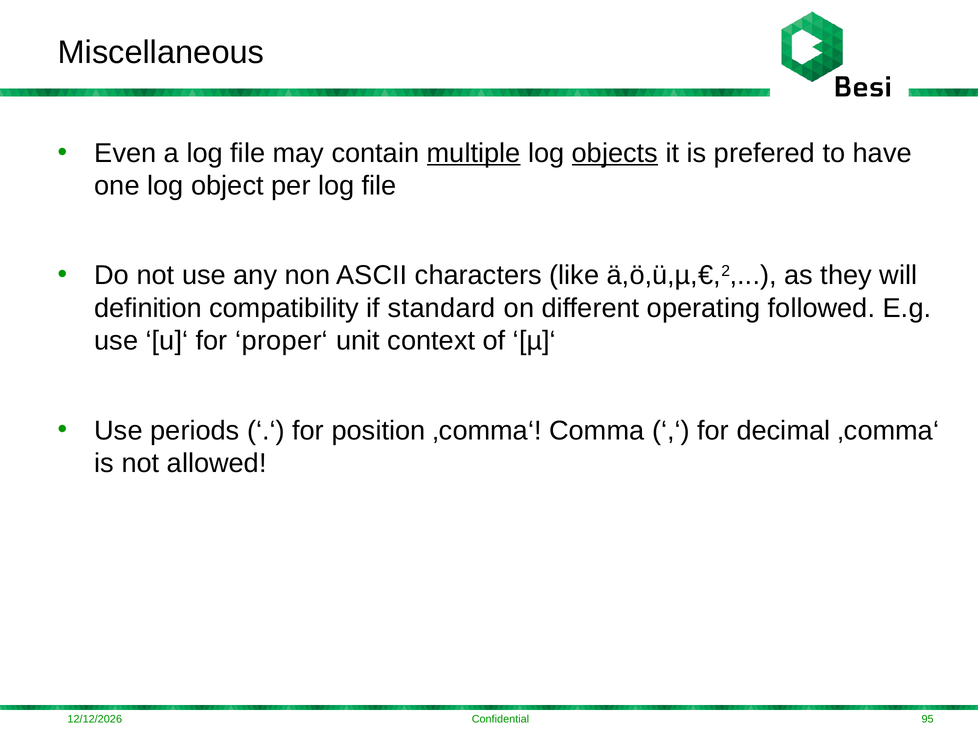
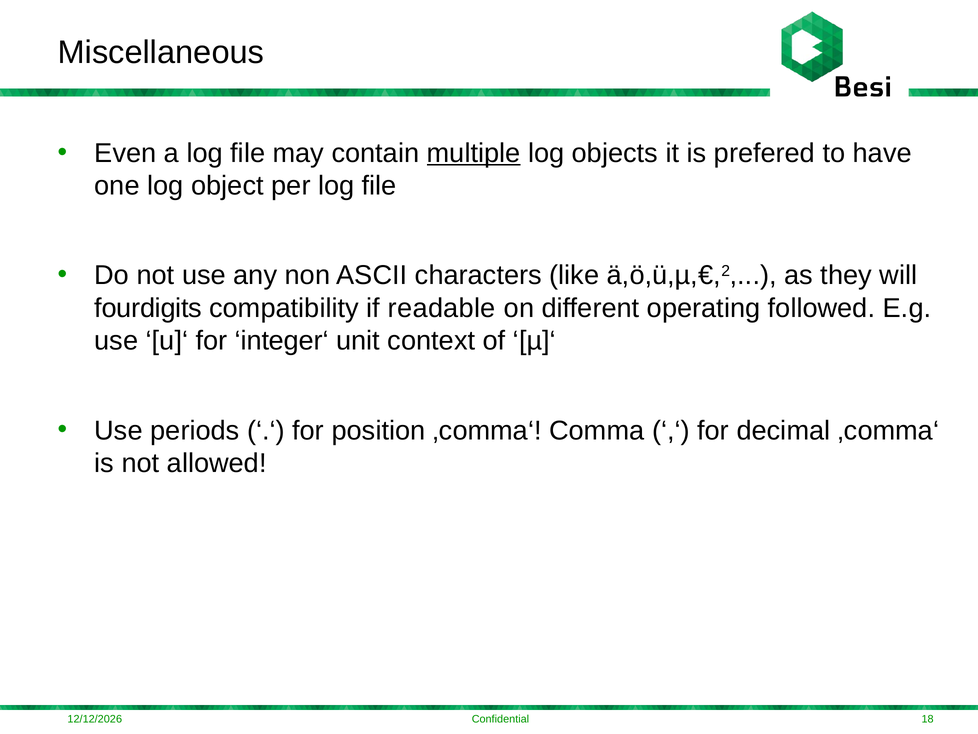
objects underline: present -> none
definition: definition -> fourdigits
standard: standard -> readable
proper‘: proper‘ -> integer‘
95: 95 -> 18
